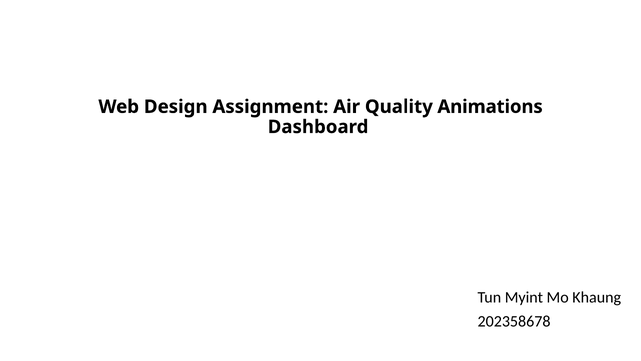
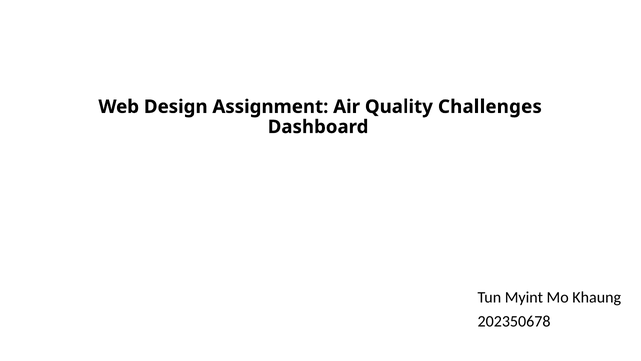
Animations: Animations -> Challenges
202358678: 202358678 -> 202350678
